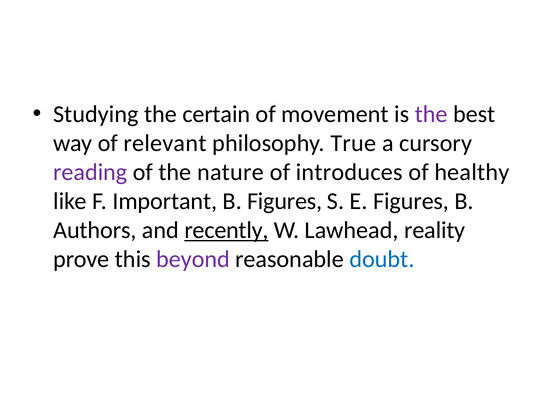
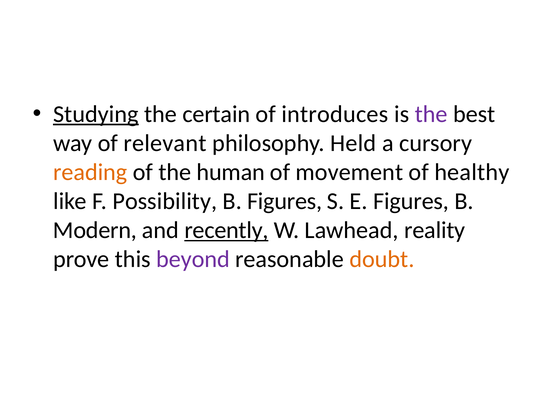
Studying underline: none -> present
movement: movement -> introduces
True: True -> Held
reading colour: purple -> orange
nature: nature -> human
introduces: introduces -> movement
Important: Important -> Possibility
Authors: Authors -> Modern
doubt colour: blue -> orange
